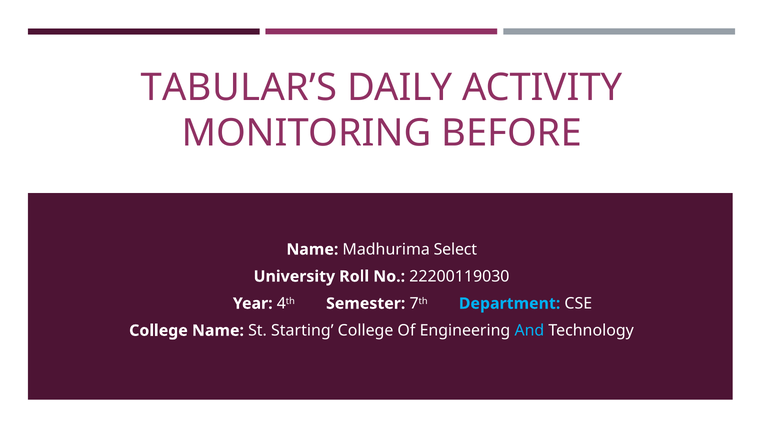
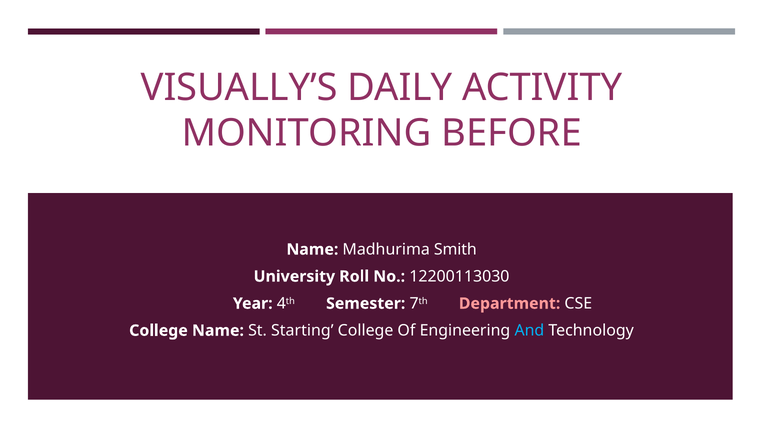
TABULAR’S: TABULAR’S -> VISUALLY’S
Select: Select -> Smith
22200119030: 22200119030 -> 12200113030
Department colour: light blue -> pink
